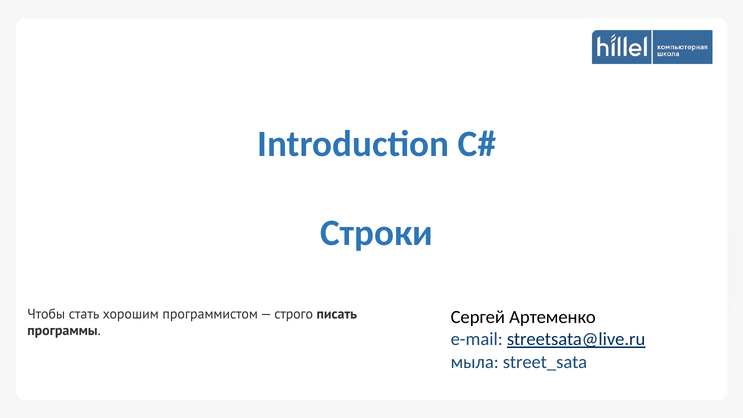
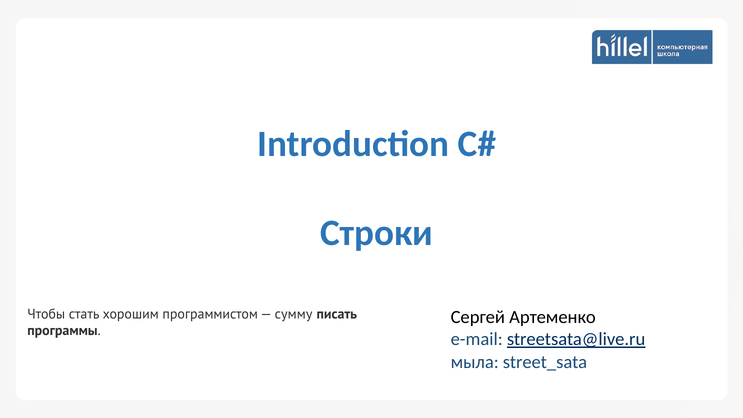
строго: строго -> сумму
